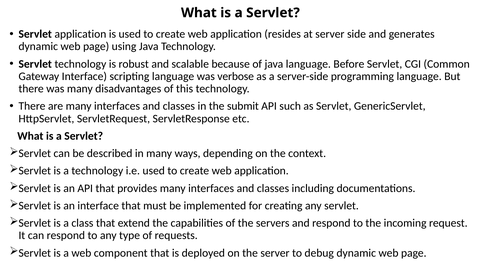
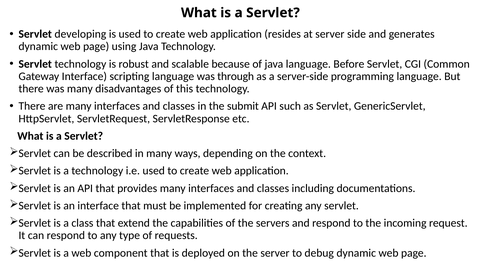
Servlet application: application -> developing
verbose: verbose -> through
